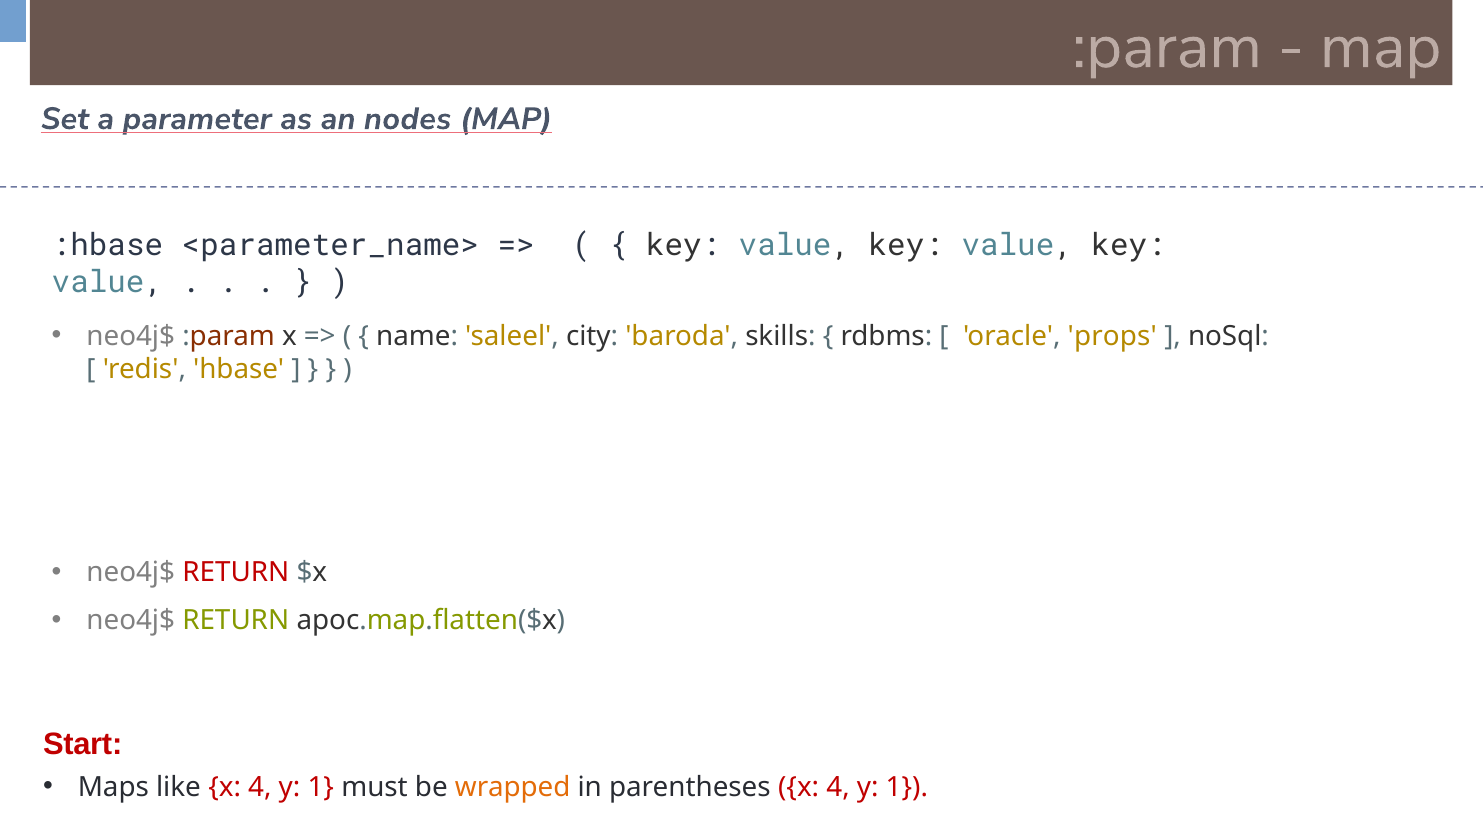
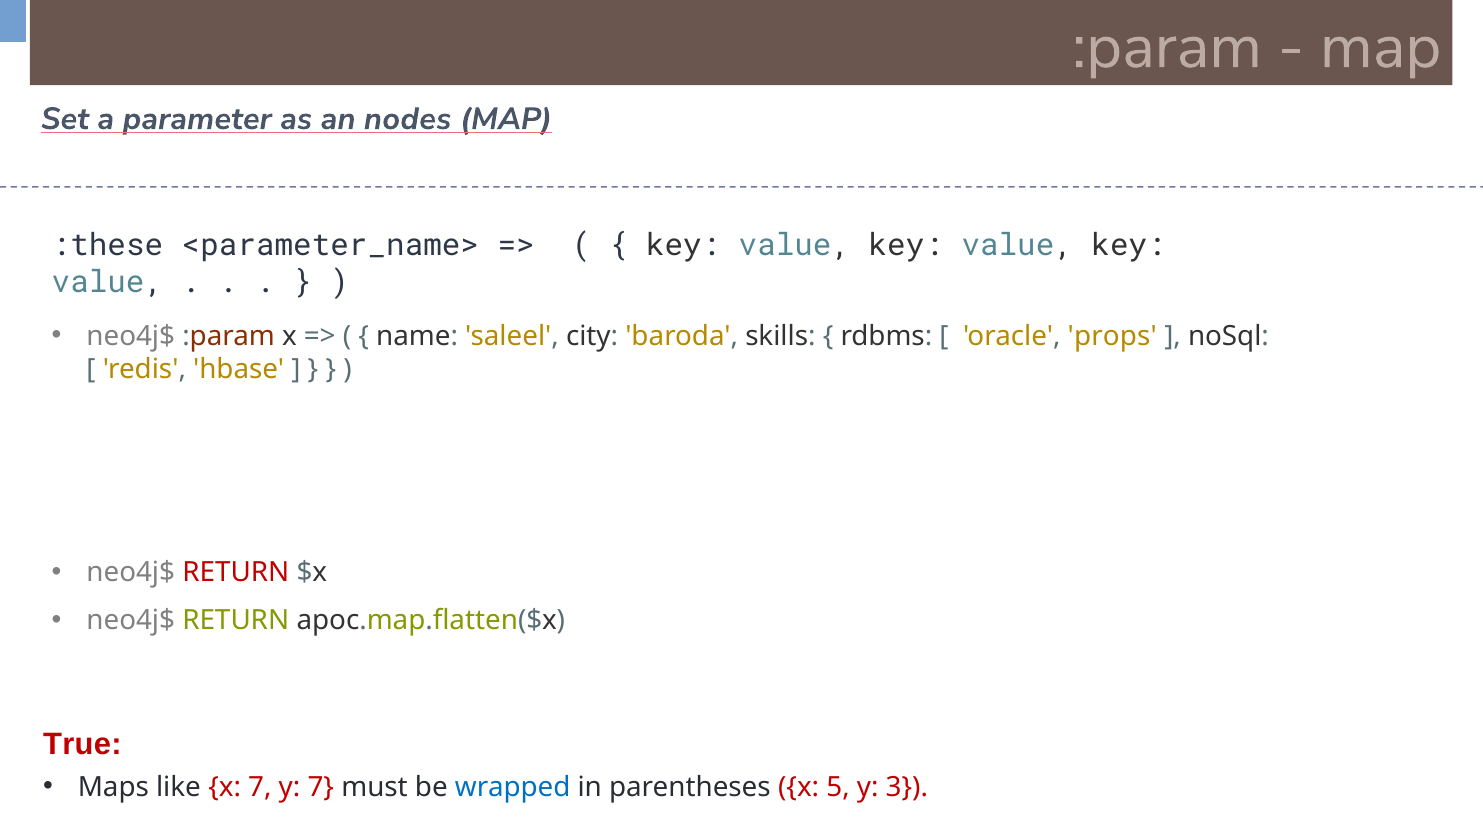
:hbase: :hbase -> :these
Start: Start -> True
like x 4: 4 -> 7
1 at (321, 787): 1 -> 7
wrapped colour: orange -> blue
parentheses x 4: 4 -> 5
1 at (907, 787): 1 -> 3
